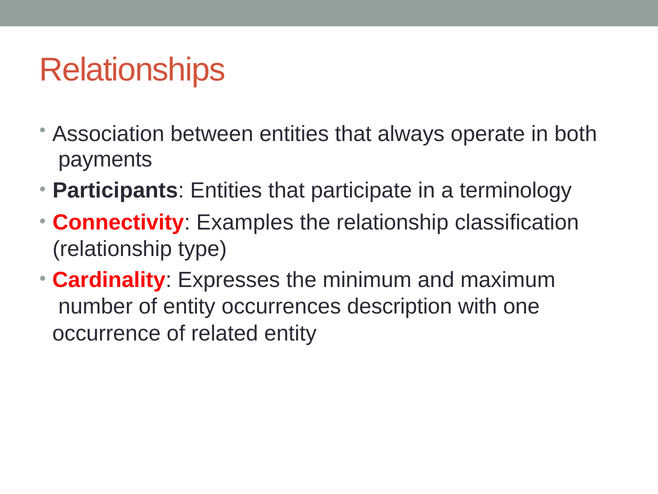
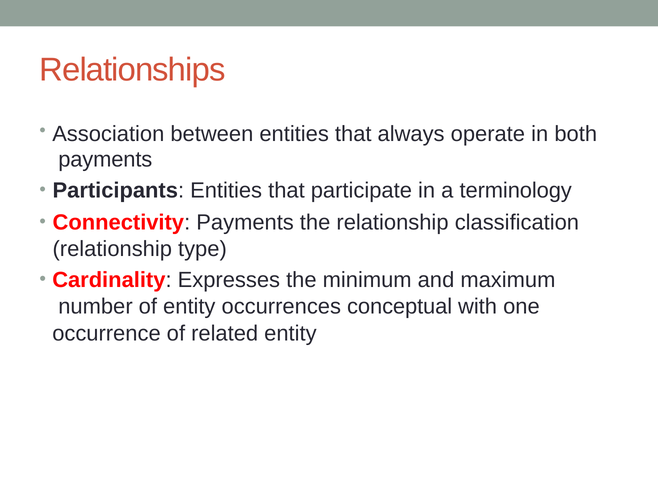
Connectivity Examples: Examples -> Payments
description: description -> conceptual
